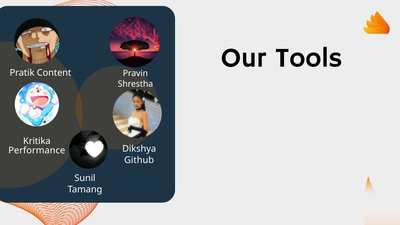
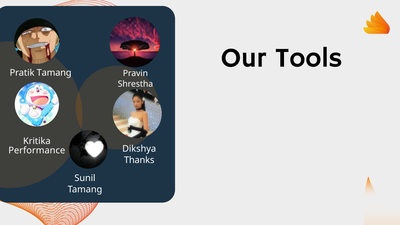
Pratik Content: Content -> Tamang
Github: Github -> Thanks
